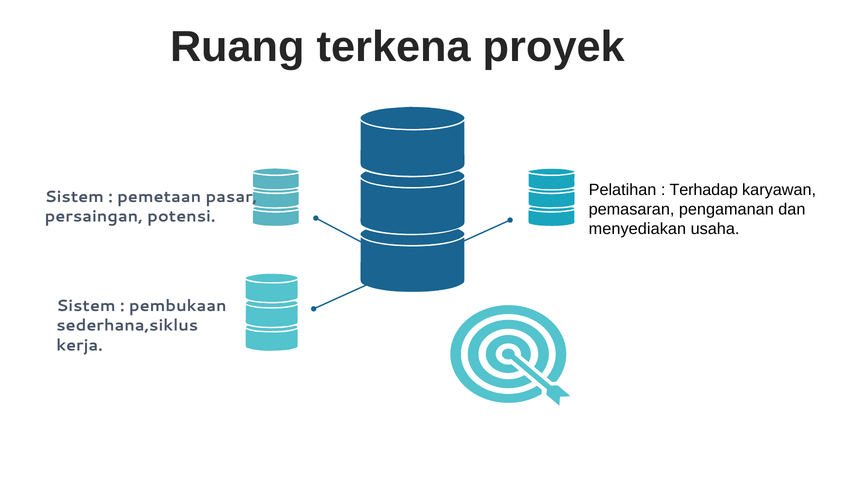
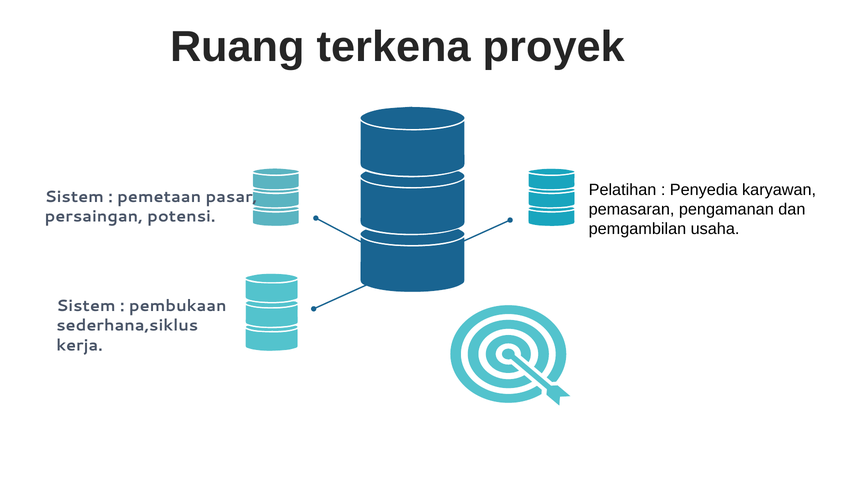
Terhadap: Terhadap -> Penyedia
menyediakan: menyediakan -> pemgambilan
